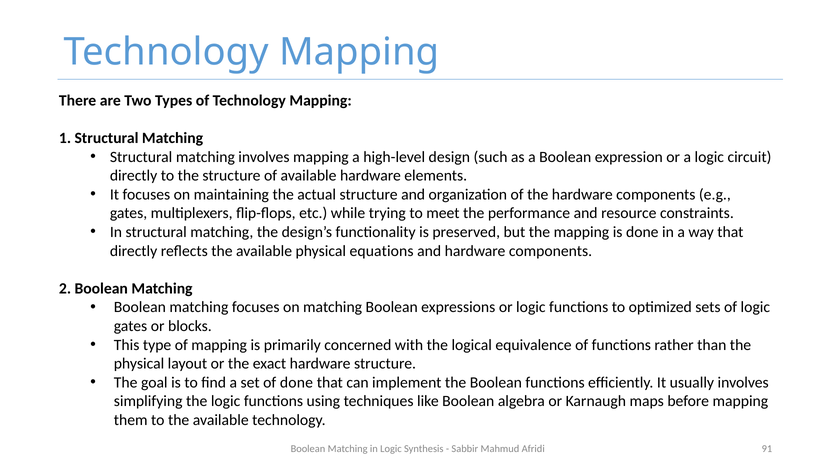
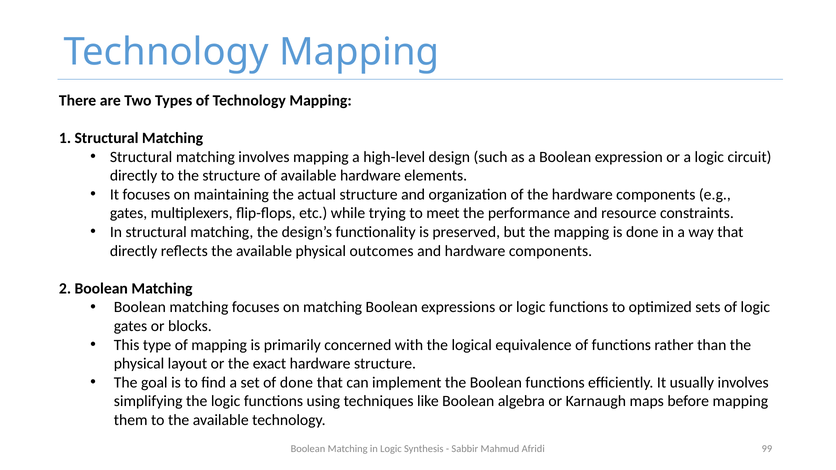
equations: equations -> outcomes
91: 91 -> 99
